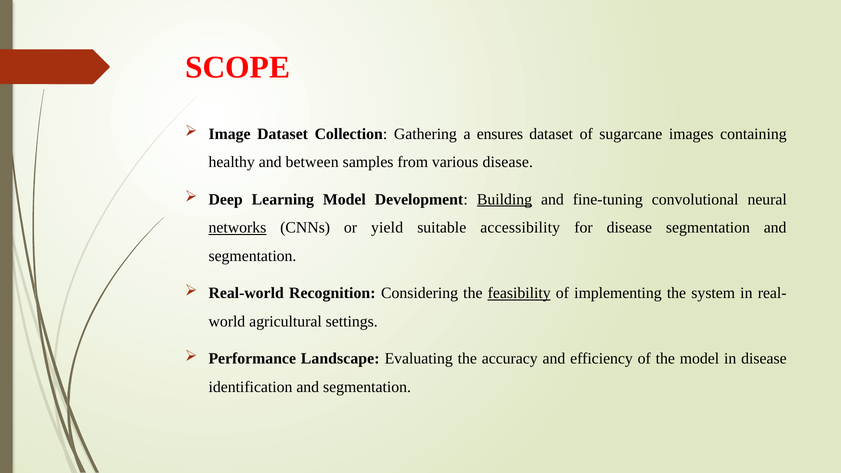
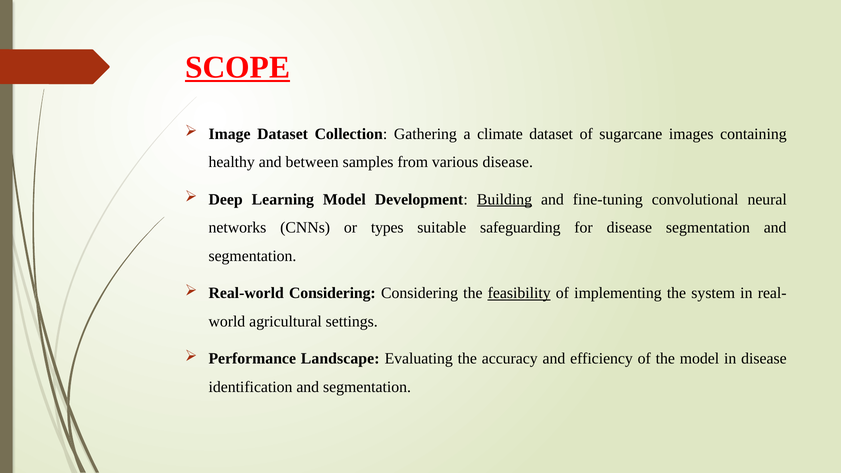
SCOPE underline: none -> present
ensures: ensures -> climate
networks underline: present -> none
yield: yield -> types
accessibility: accessibility -> safeguarding
Real-world Recognition: Recognition -> Considering
